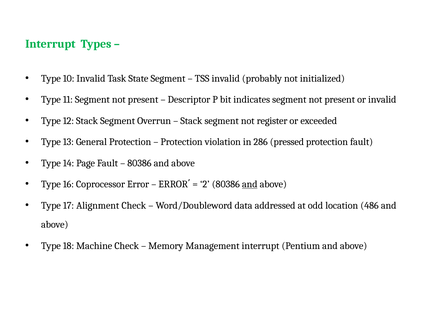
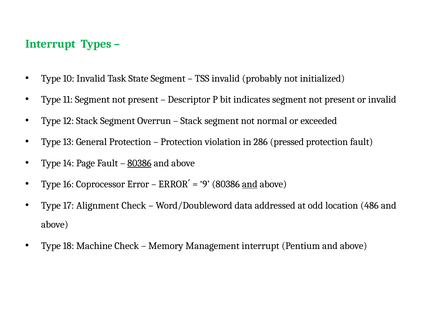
register: register -> normal
80386 at (139, 163) underline: none -> present
2: 2 -> 9
